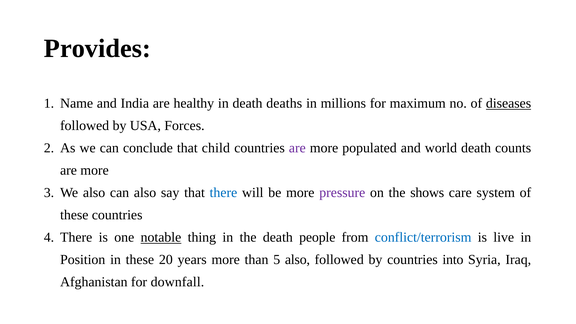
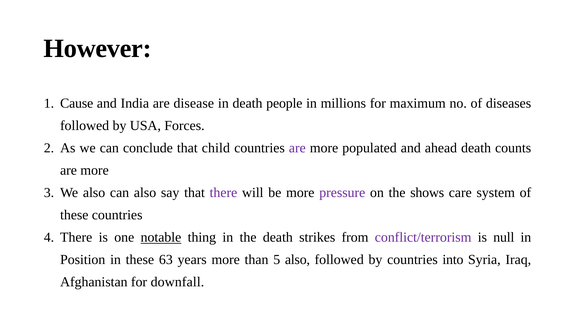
Provides: Provides -> However
Name: Name -> Cause
healthy: healthy -> disease
deaths: deaths -> people
diseases underline: present -> none
world: world -> ahead
there at (223, 193) colour: blue -> purple
people: people -> strikes
conflict/terrorism colour: blue -> purple
live: live -> null
20: 20 -> 63
